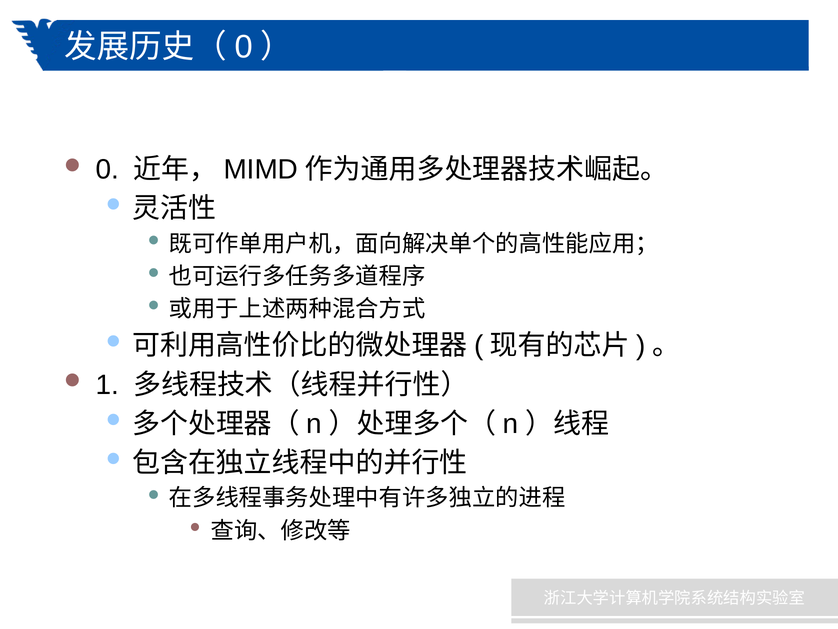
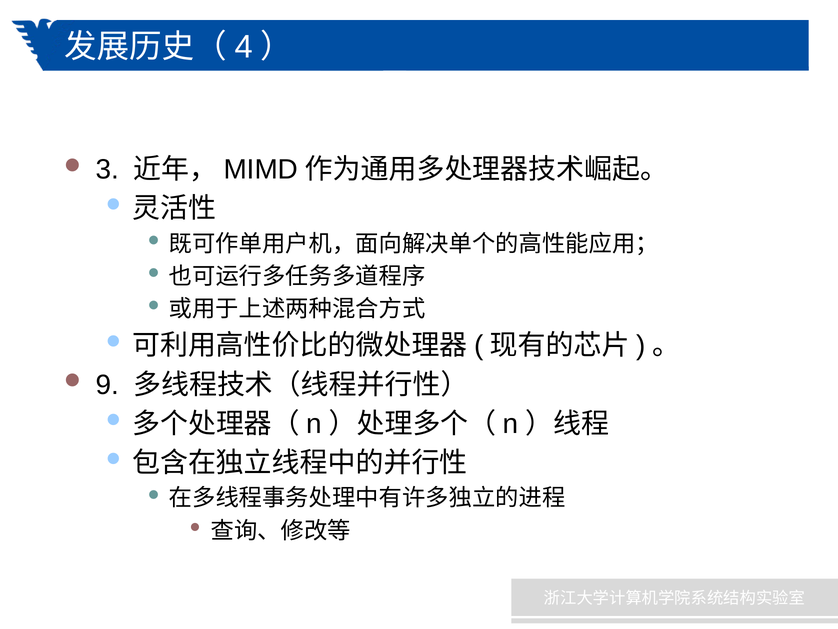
0 at (244, 47): 0 -> 4
0 at (107, 169): 0 -> 3
1: 1 -> 9
